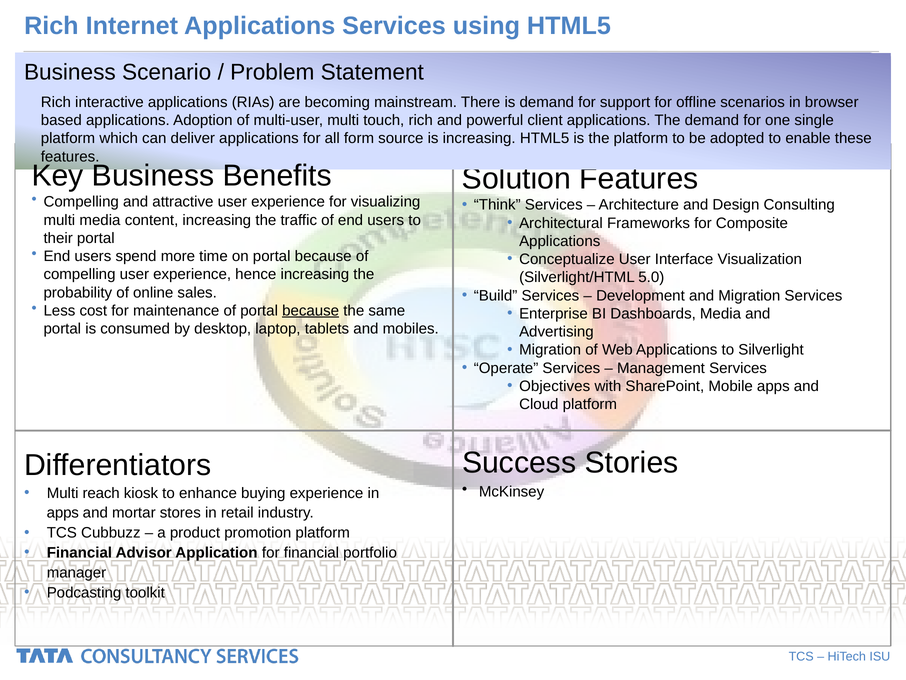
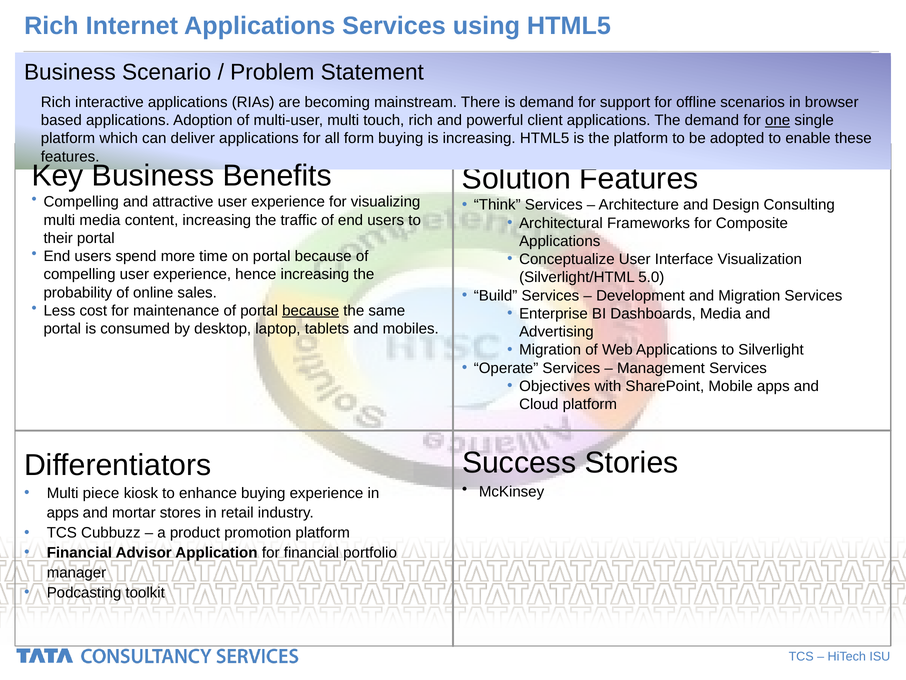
one underline: none -> present
form source: source -> buying
reach: reach -> piece
